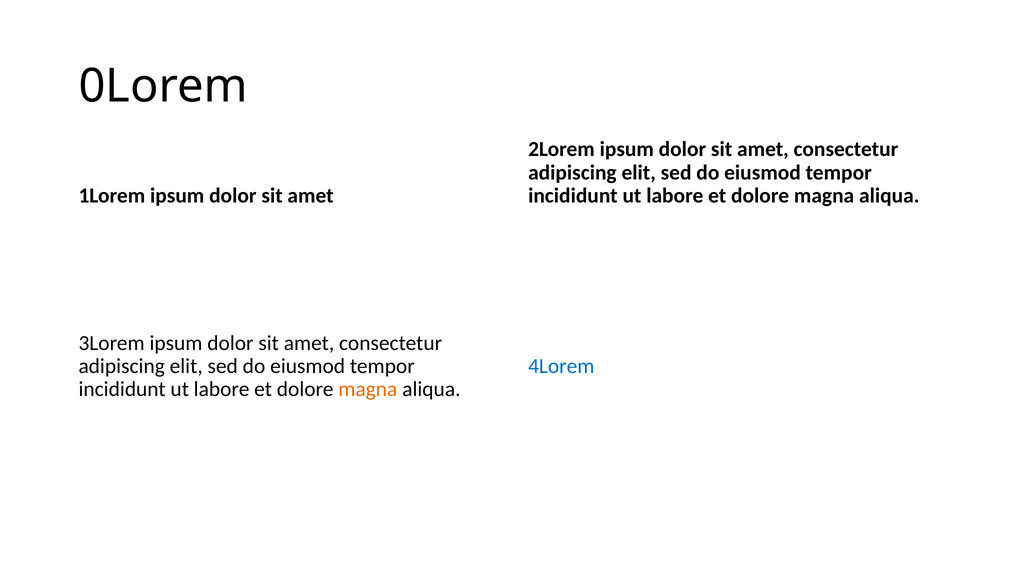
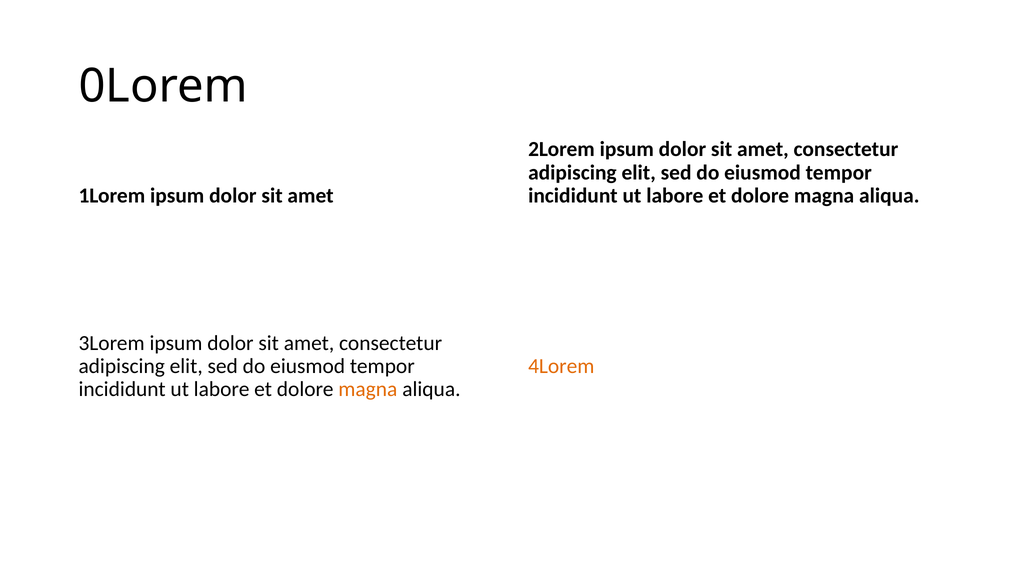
4Lorem colour: blue -> orange
